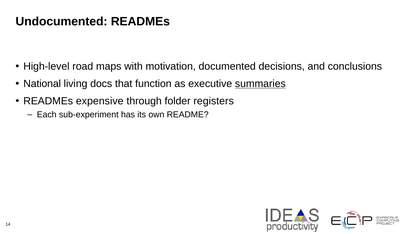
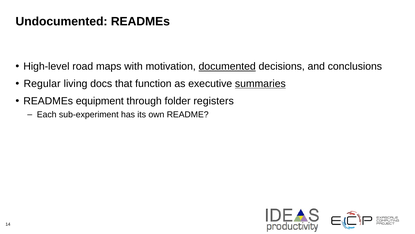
documented underline: none -> present
National: National -> Regular
expensive: expensive -> equipment
